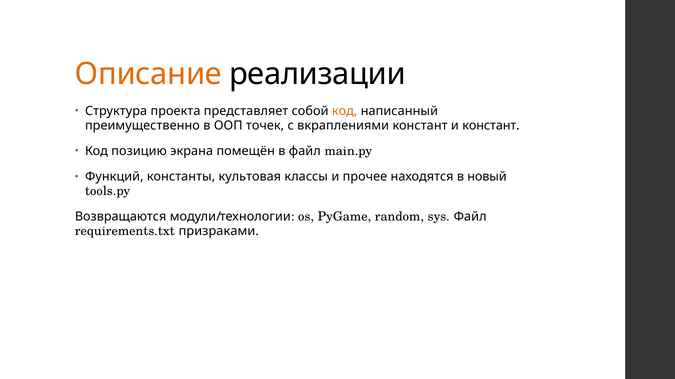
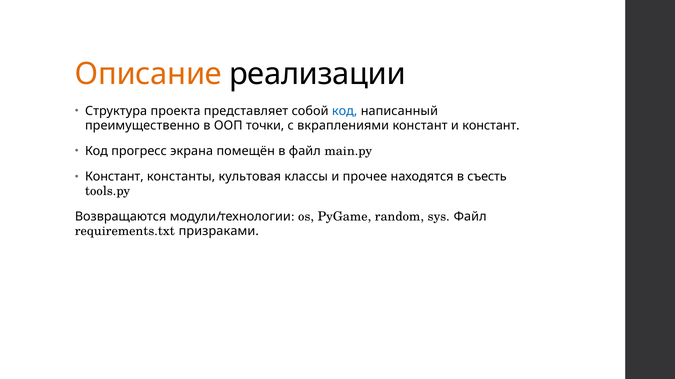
код at (345, 111) colour: orange -> blue
точек: точек -> точки
позицию: позицию -> прогресс
Функций at (114, 177): Функций -> Констант
новый: новый -> съесть
